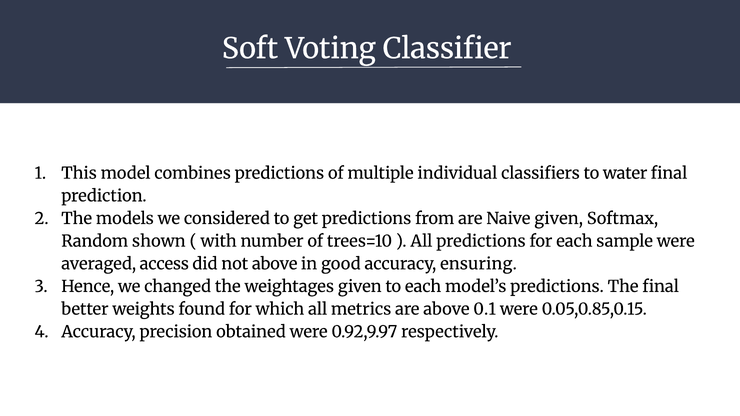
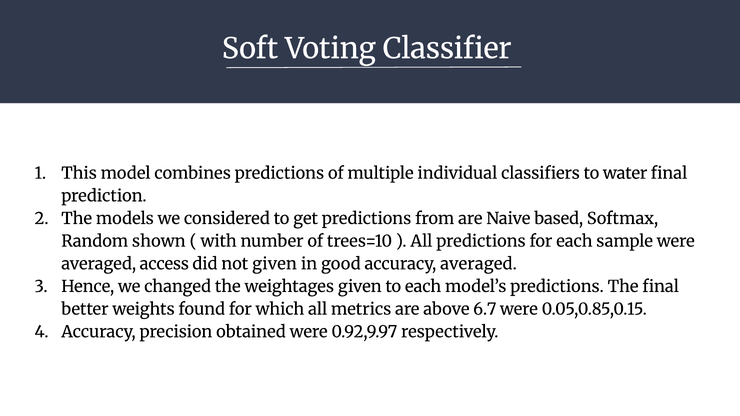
Naive given: given -> based
not above: above -> given
accuracy ensuring: ensuring -> averaged
0.1: 0.1 -> 6.7
